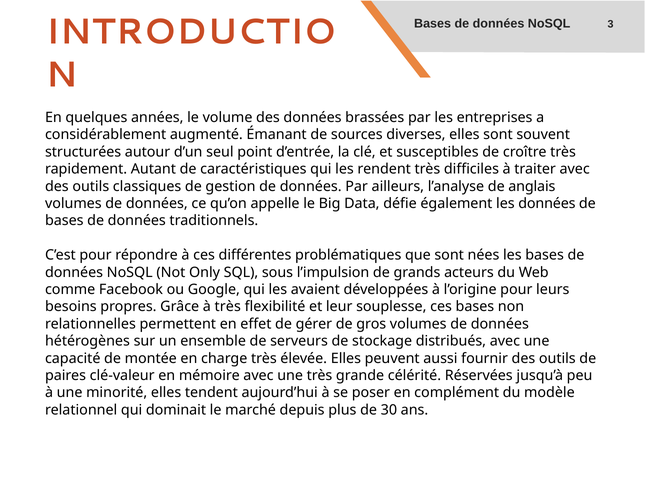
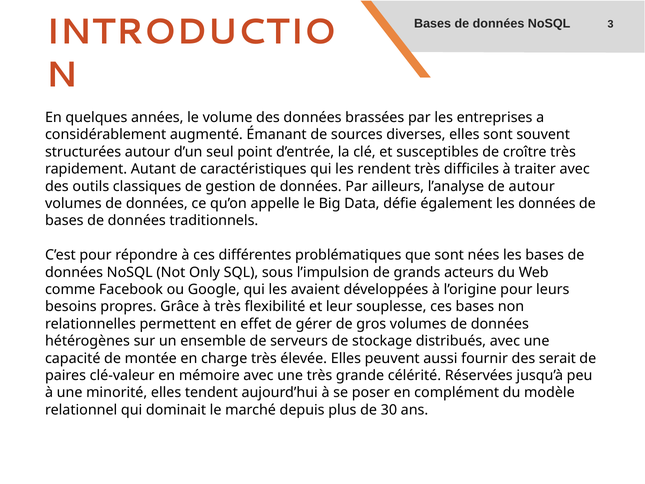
de anglais: anglais -> autour
fournir des outils: outils -> serait
